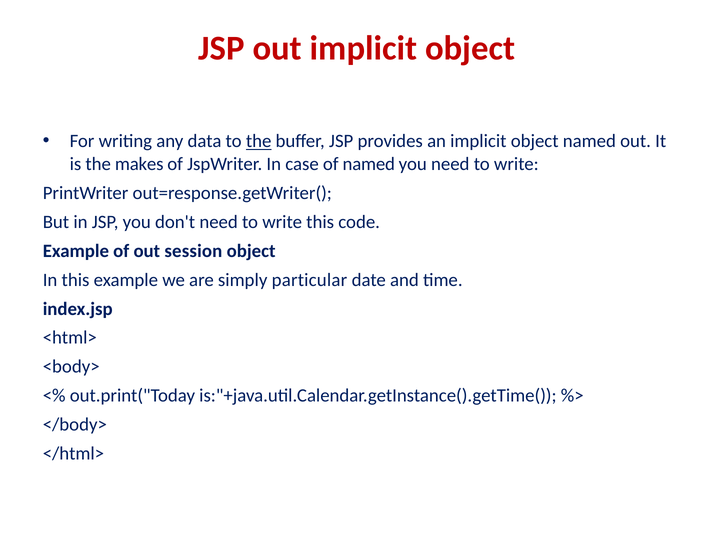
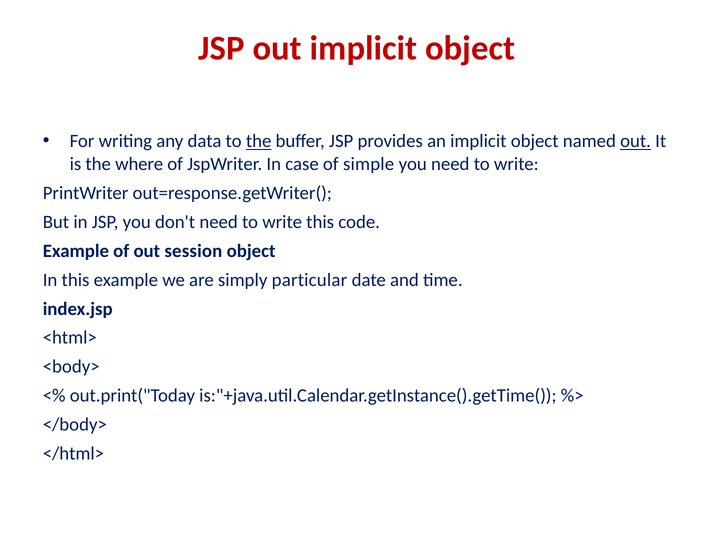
out at (636, 141) underline: none -> present
makes: makes -> where
of named: named -> simple
